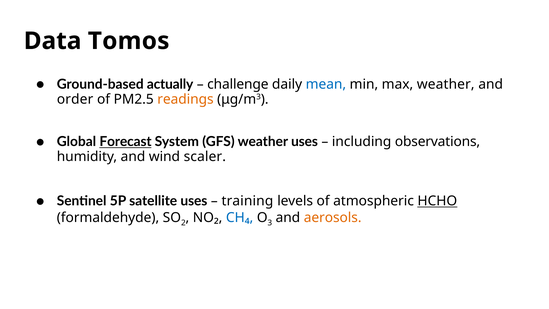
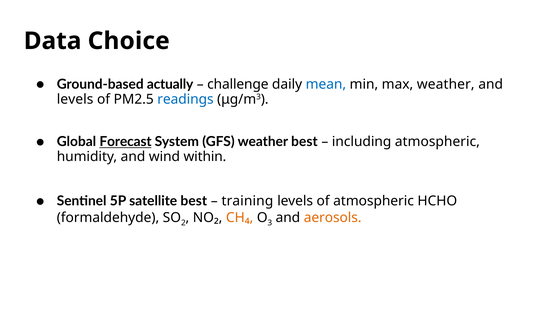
Tomos: Tomos -> Choice
order at (75, 99): order -> levels
readings colour: orange -> blue
weather uses: uses -> best
including observations: observations -> atmospheric
scaler: scaler -> within
satellite uses: uses -> best
HCHO underline: present -> none
CH₄ colour: blue -> orange
